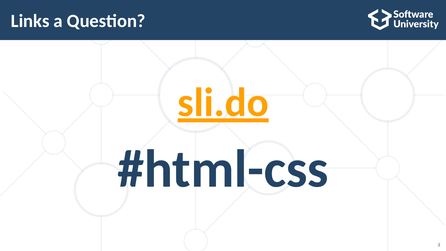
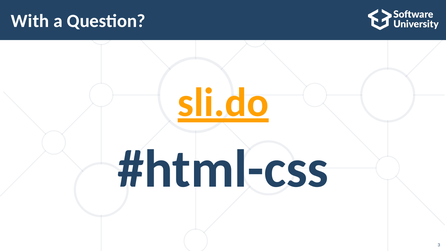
Links: Links -> With
